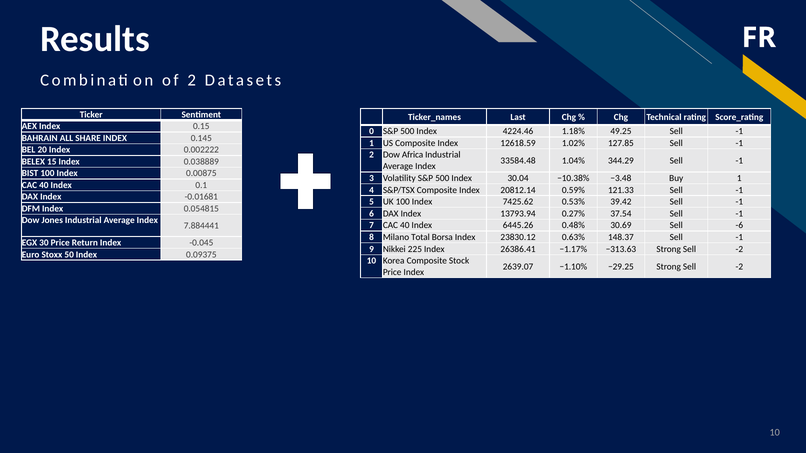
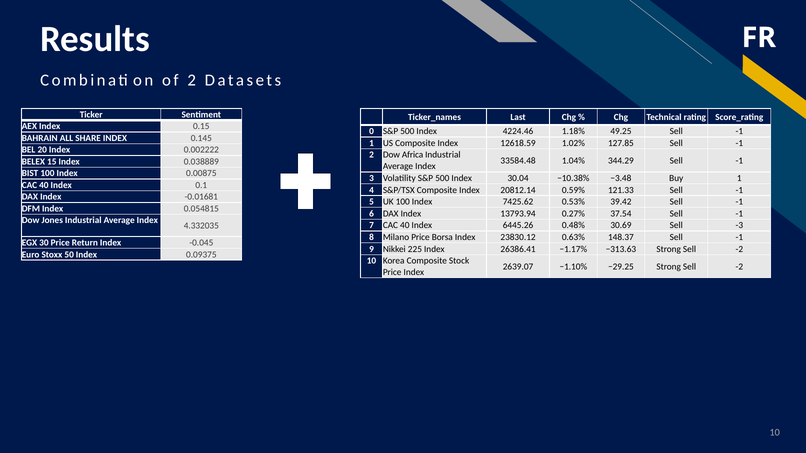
-6: -6 -> -3
7.884441: 7.884441 -> 4.332035
Milano Total: Total -> Price
